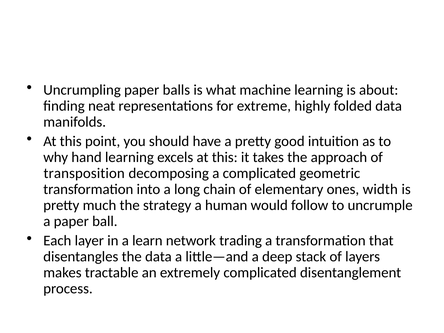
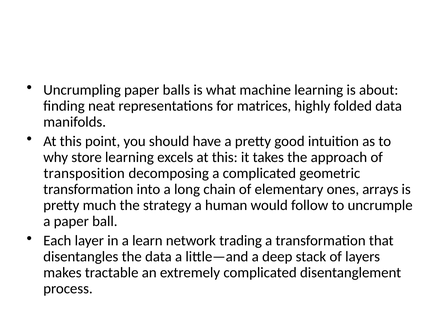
extreme: extreme -> matrices
hand: hand -> store
width: width -> arrays
